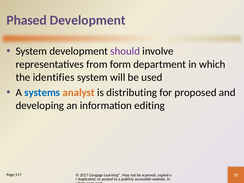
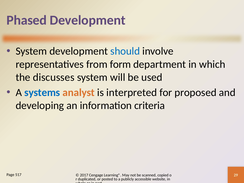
should colour: purple -> blue
identifies: identifies -> discusses
distributing: distributing -> interpreted
editing: editing -> criteria
